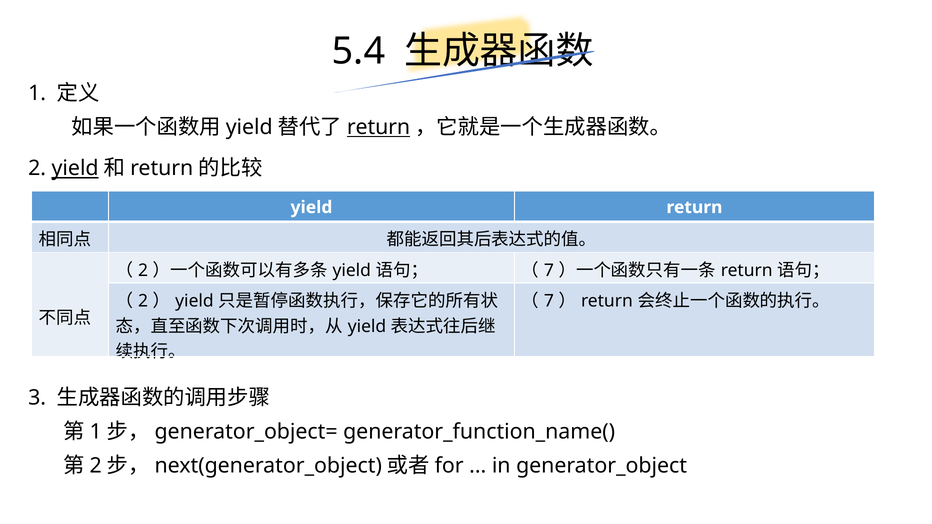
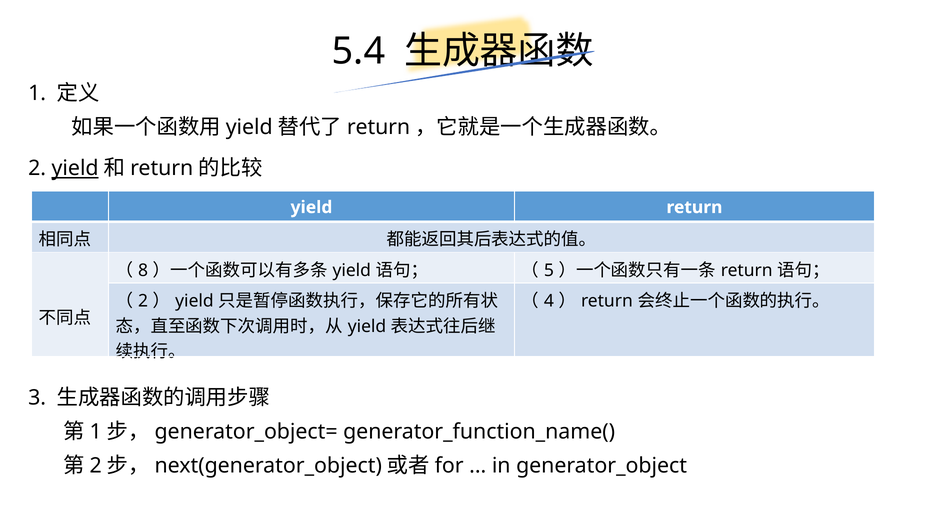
return at (379, 127) underline: present -> none
2 at (143, 270): 2 -> 8
7 at (549, 270): 7 -> 5
7 at (549, 301): 7 -> 4
